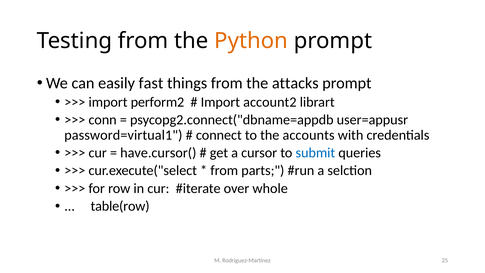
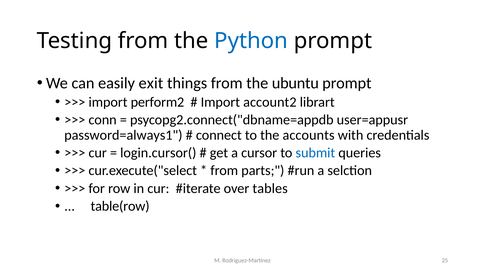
Python colour: orange -> blue
fast: fast -> exit
attacks: attacks -> ubuntu
password=virtual1: password=virtual1 -> password=always1
have.cursor(: have.cursor( -> login.cursor(
whole: whole -> tables
